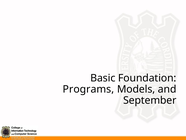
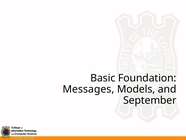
Programs: Programs -> Messages
